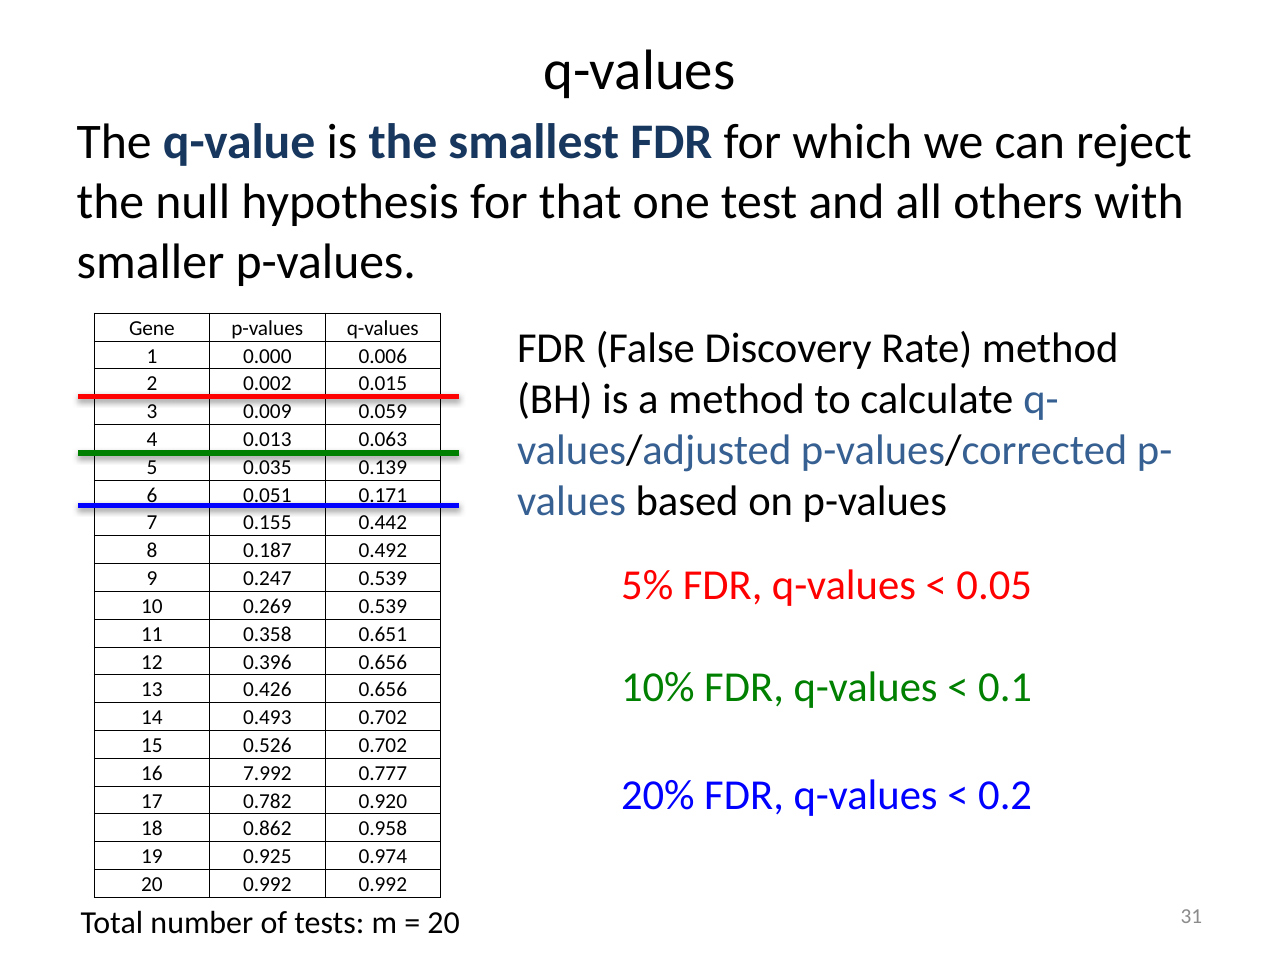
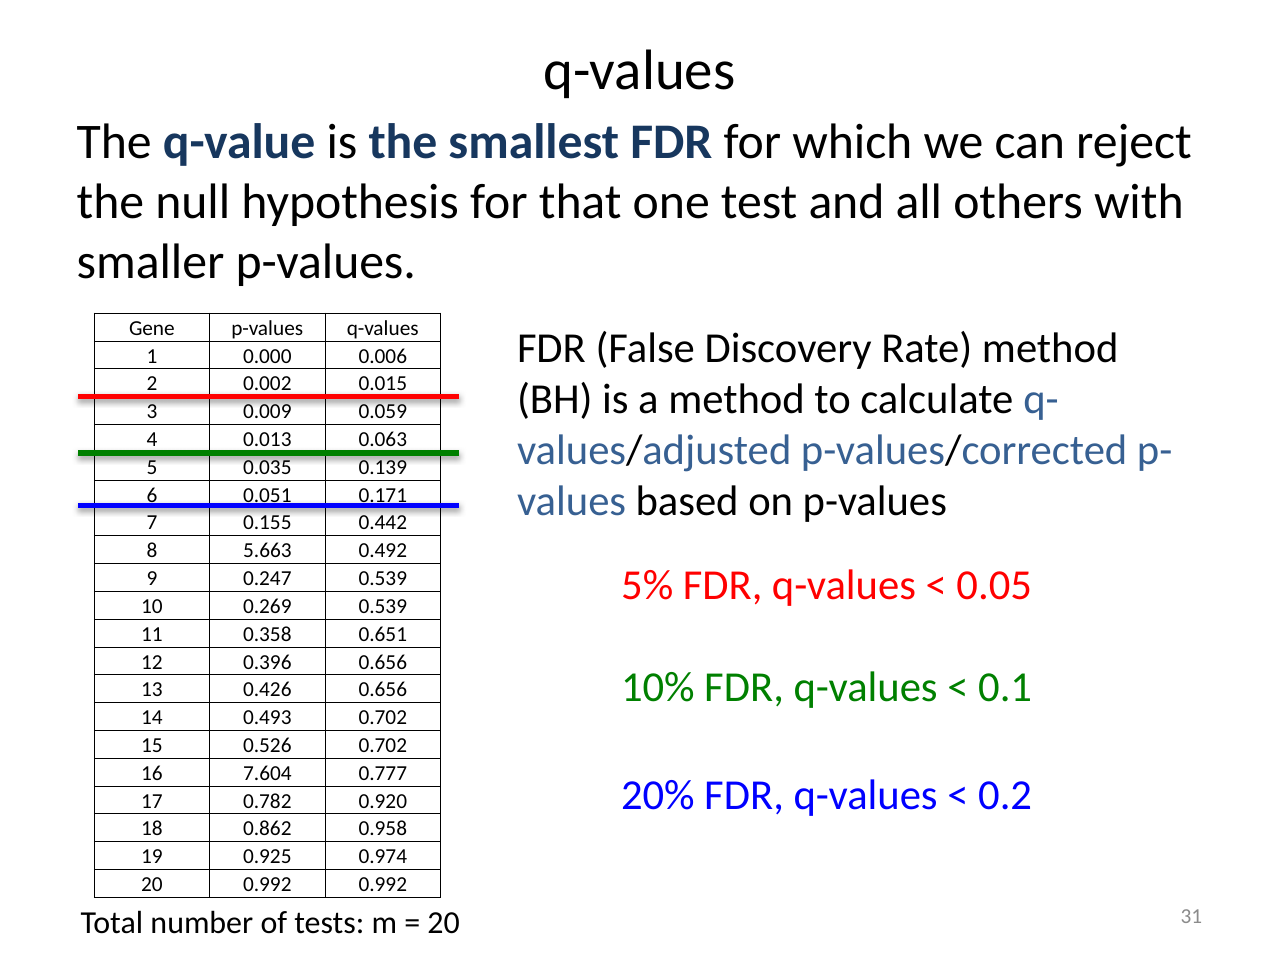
0.187: 0.187 -> 5.663
7.992: 7.992 -> 7.604
